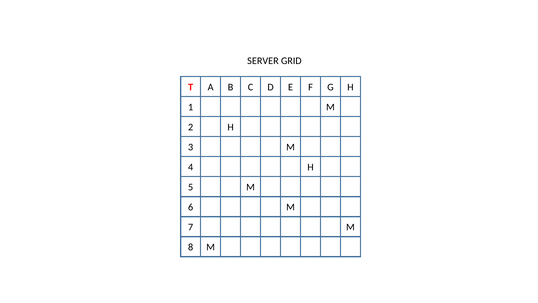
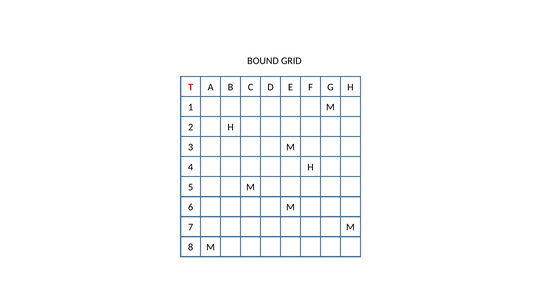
SERVER: SERVER -> BOUND
